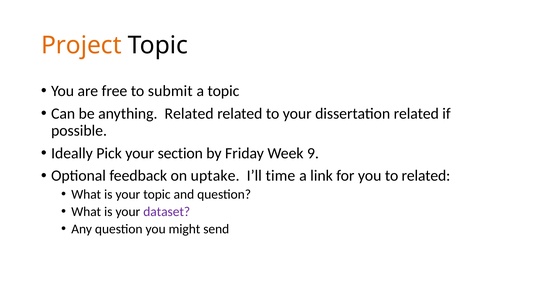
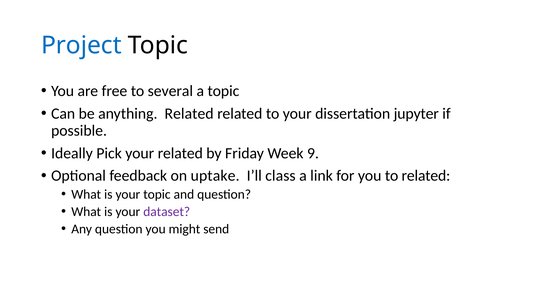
Project colour: orange -> blue
submit: submit -> several
dissertation related: related -> jupyter
your section: section -> related
time: time -> class
